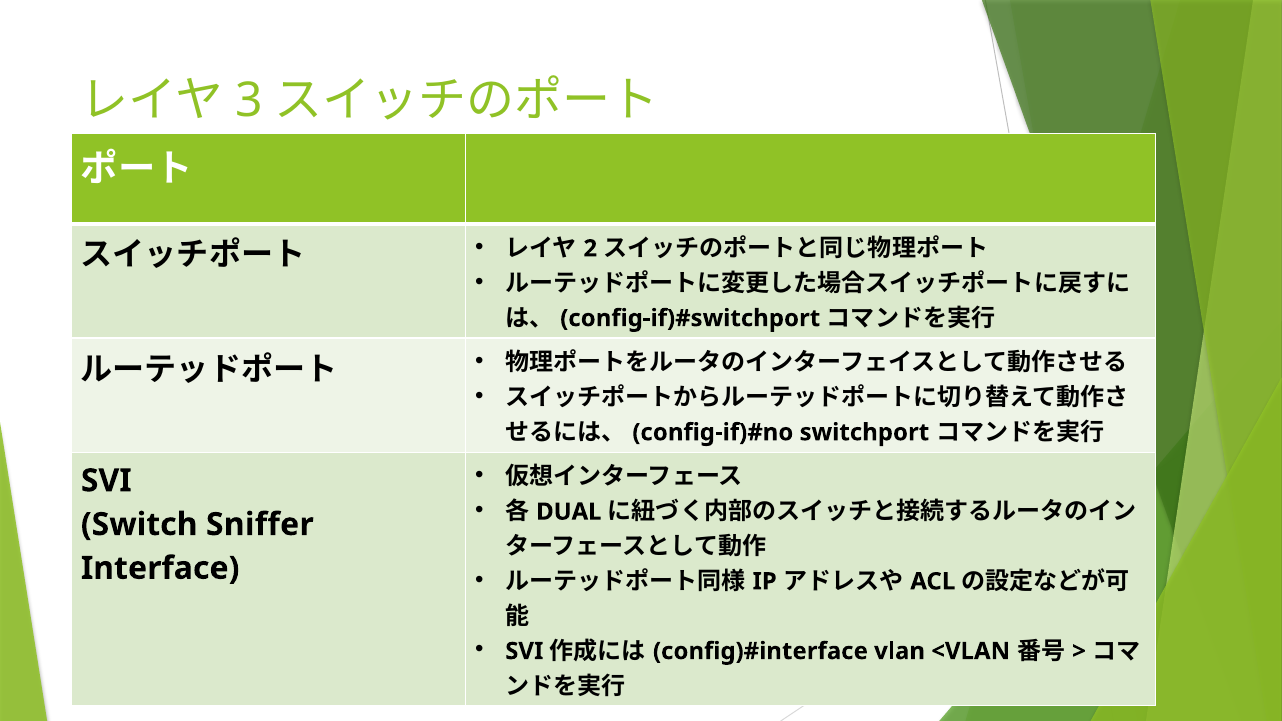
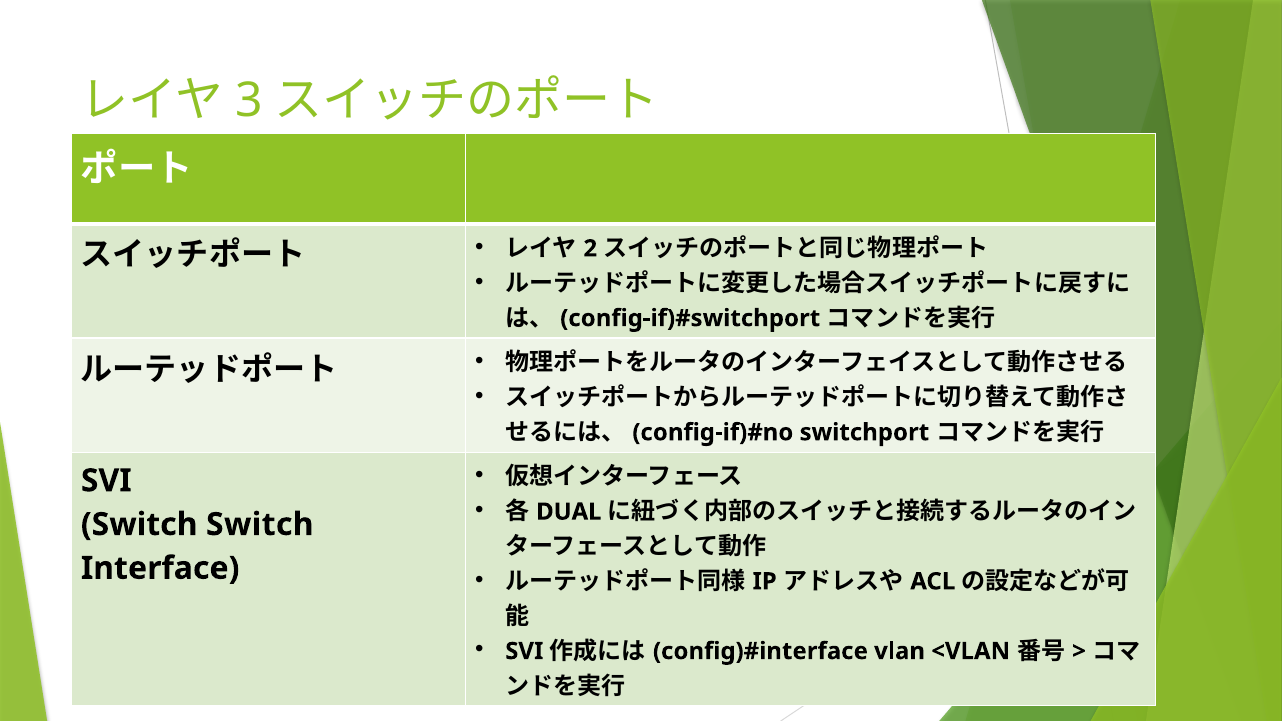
Switch Sniffer: Sniffer -> Switch
